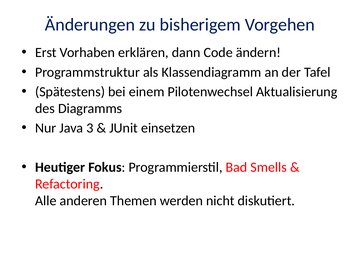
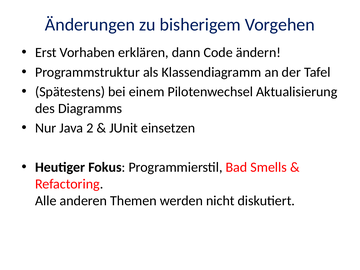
3: 3 -> 2
